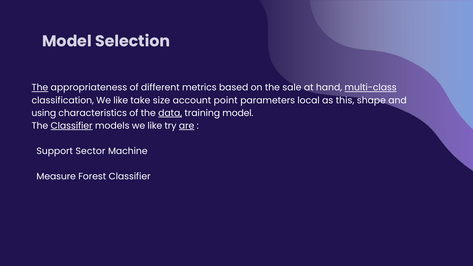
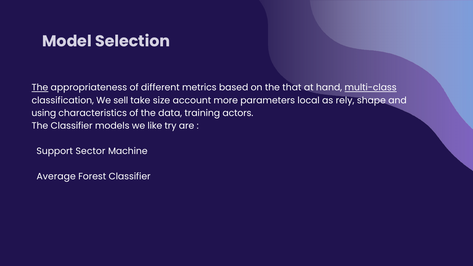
sale: sale -> that
classification We like: like -> sell
point: point -> more
this: this -> rely
data underline: present -> none
training model: model -> actors
Classifier at (72, 126) underline: present -> none
are underline: present -> none
Measure: Measure -> Average
